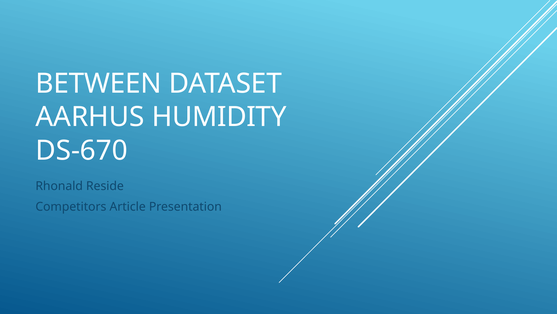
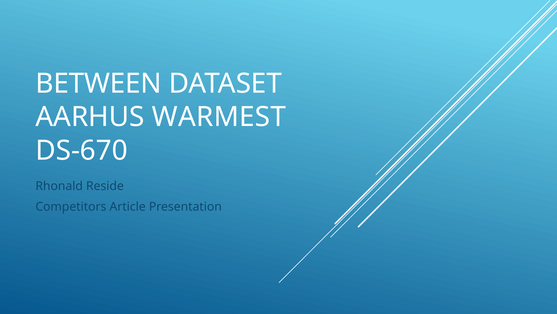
HUMIDITY: HUMIDITY -> WARMEST
